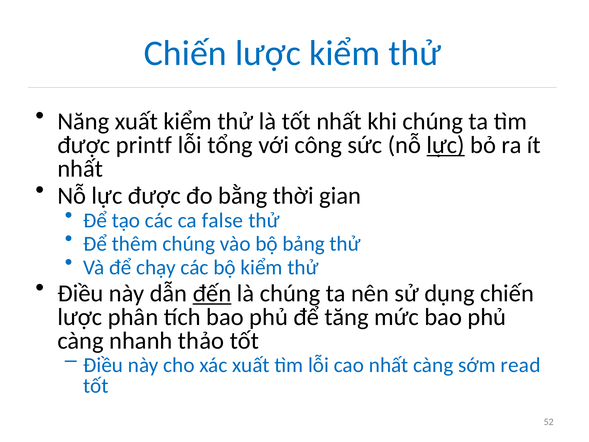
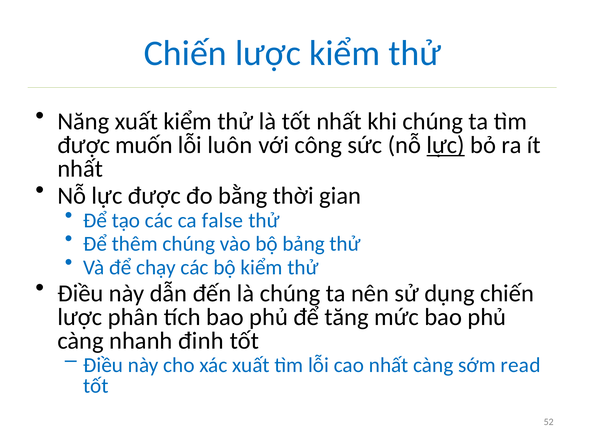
printf: printf -> muốn
tổng: tổng -> luôn
đến underline: present -> none
thảo: thảo -> đinh
